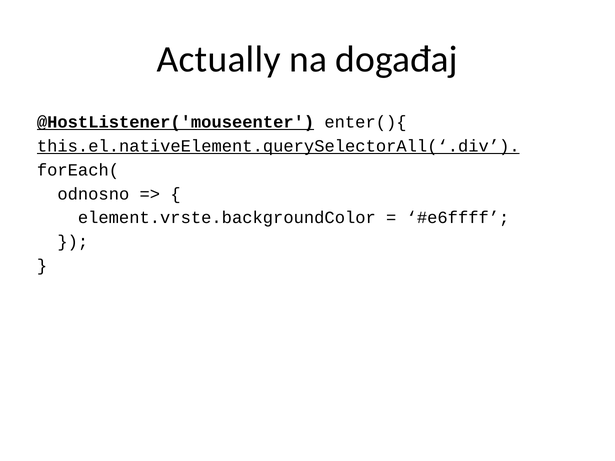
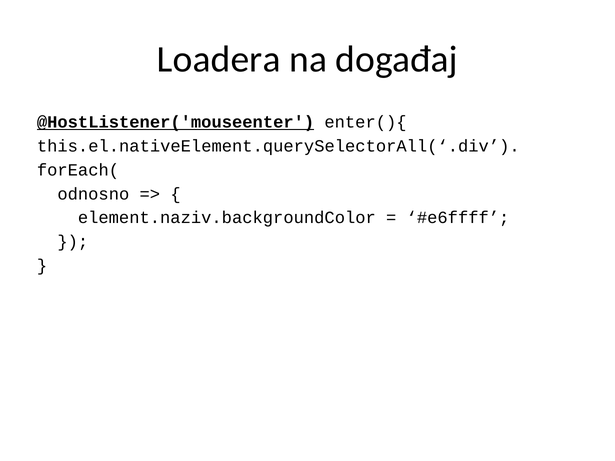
Actually: Actually -> Loadera
this.el.nativeElement.querySelectorAll(‘.div underline: present -> none
element.vrste.backgroundColor: element.vrste.backgroundColor -> element.naziv.backgroundColor
